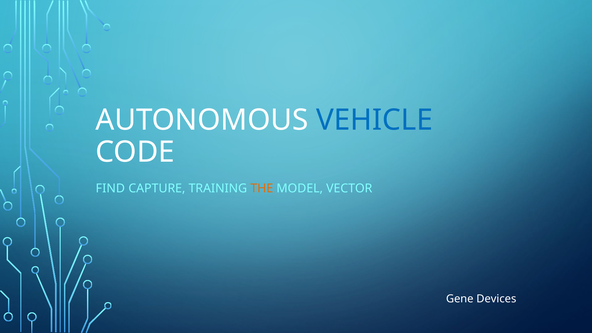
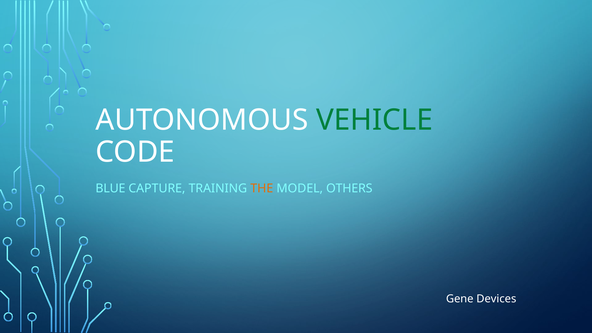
VEHICLE colour: blue -> green
FIND: FIND -> BLUE
VECTOR: VECTOR -> OTHERS
